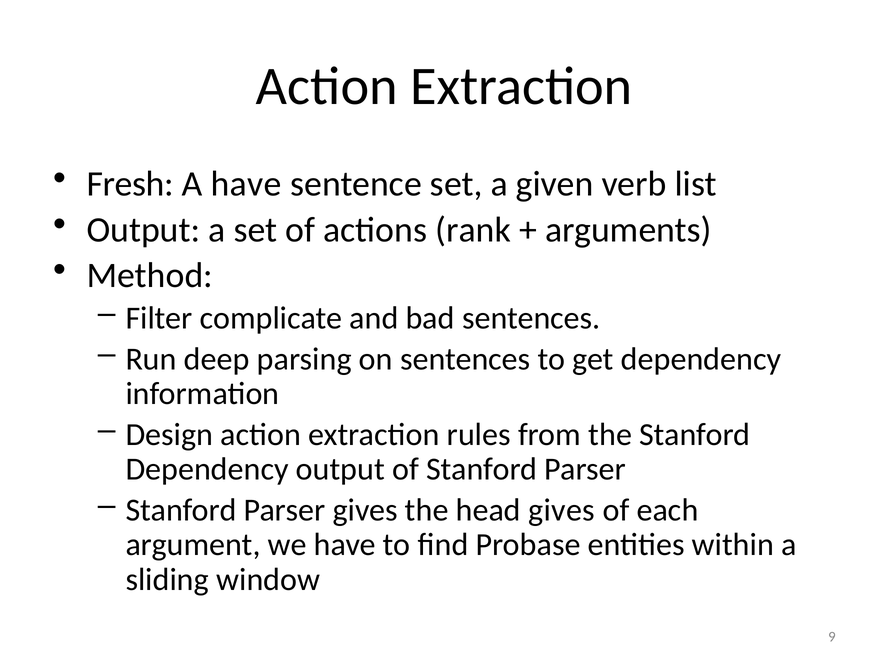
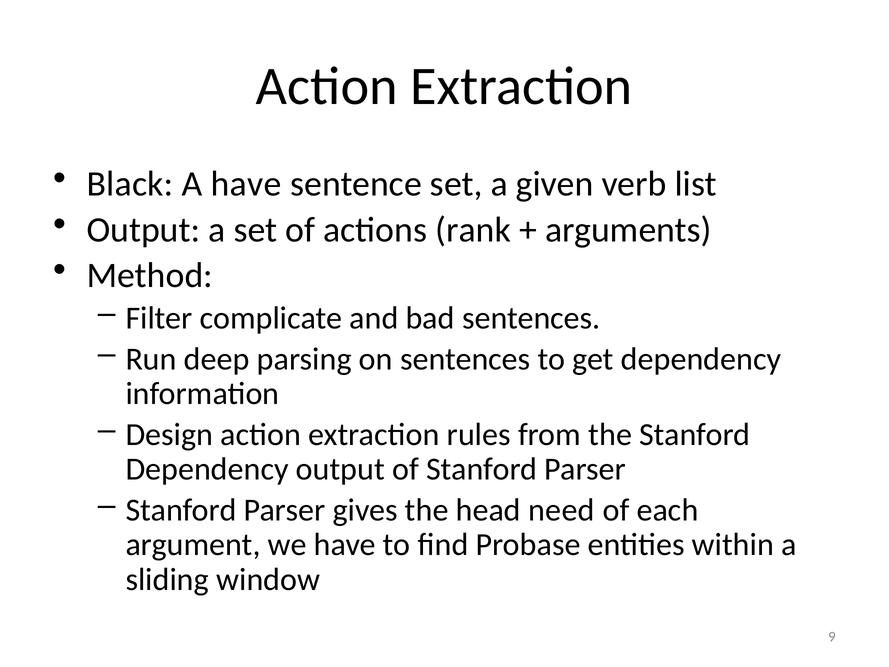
Fresh: Fresh -> Black
head gives: gives -> need
